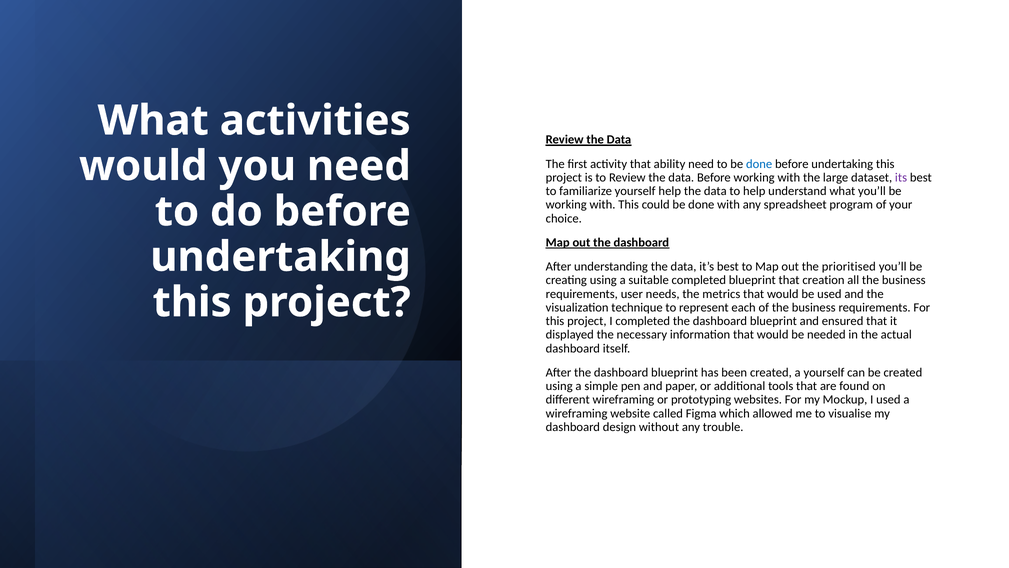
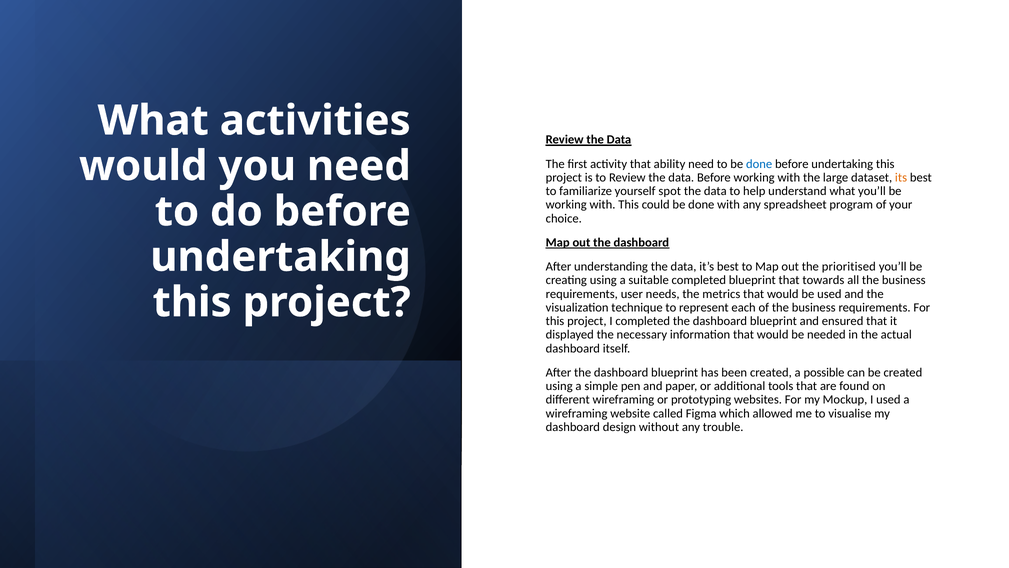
its colour: purple -> orange
yourself help: help -> spot
creation: creation -> towards
a yourself: yourself -> possible
